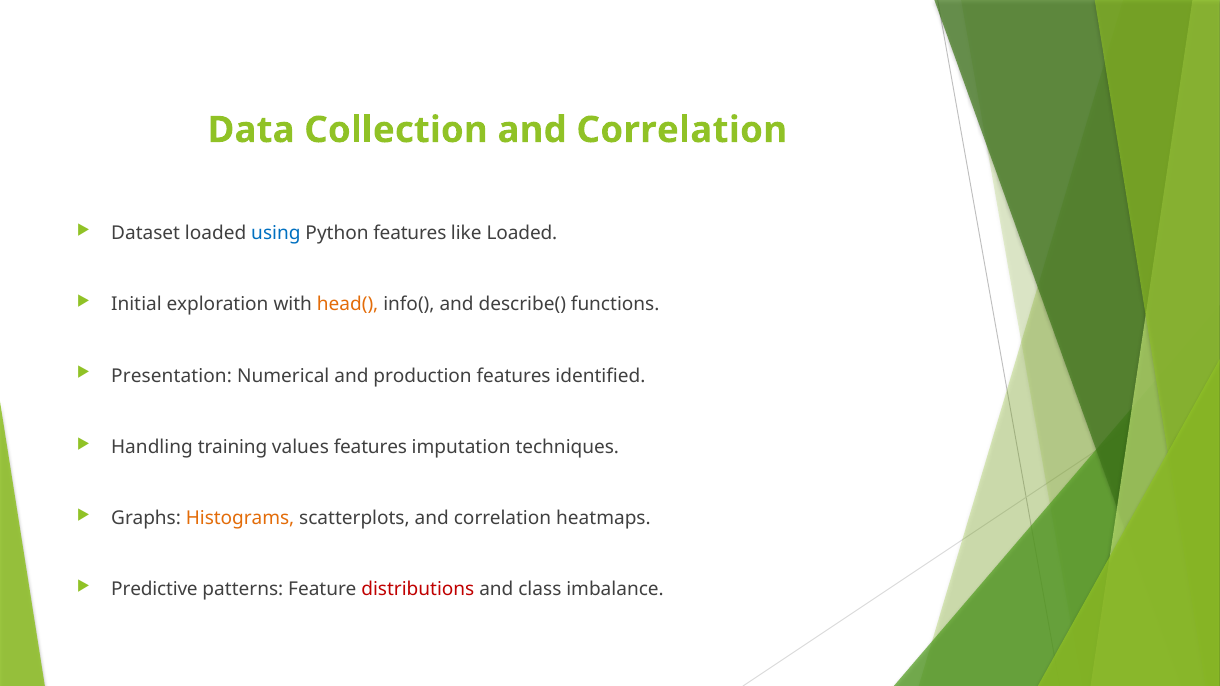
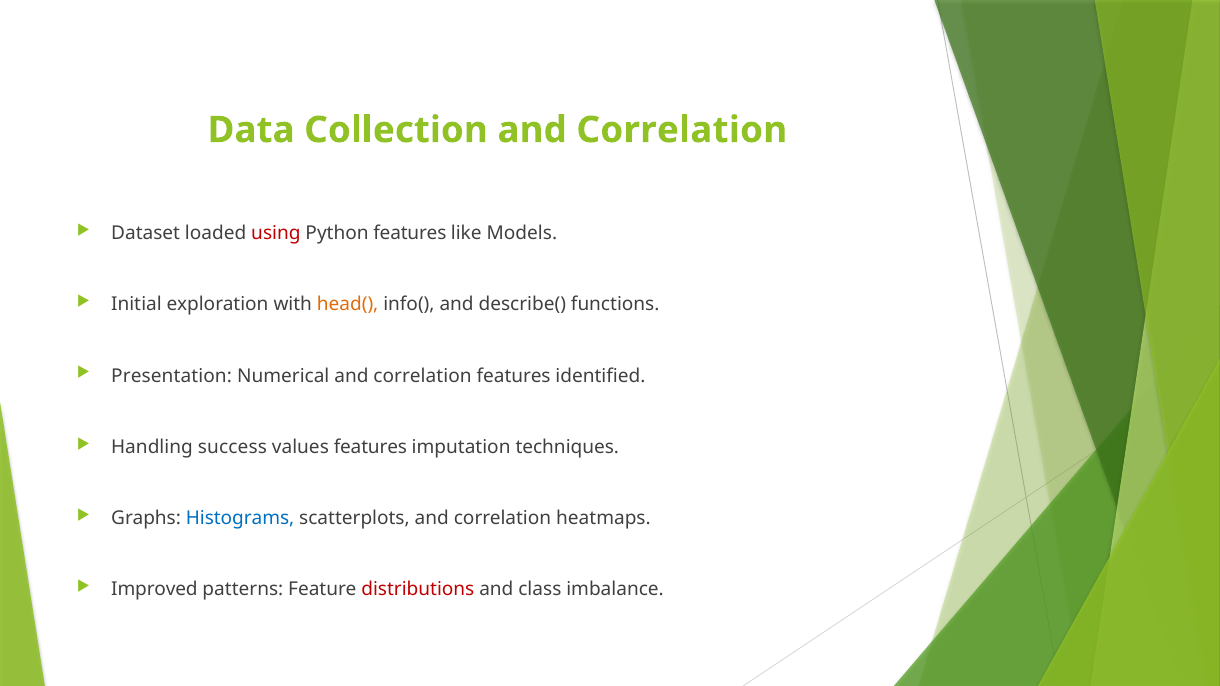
using colour: blue -> red
like Loaded: Loaded -> Models
Numerical and production: production -> correlation
training: training -> success
Histograms colour: orange -> blue
Predictive: Predictive -> Improved
